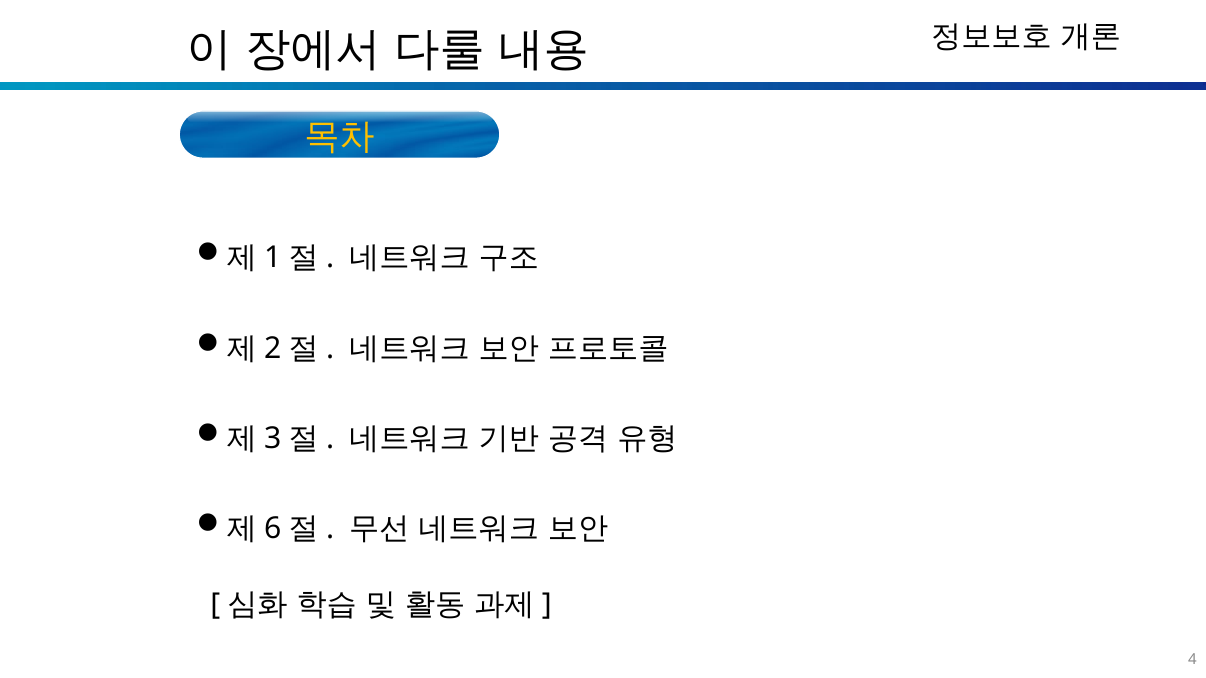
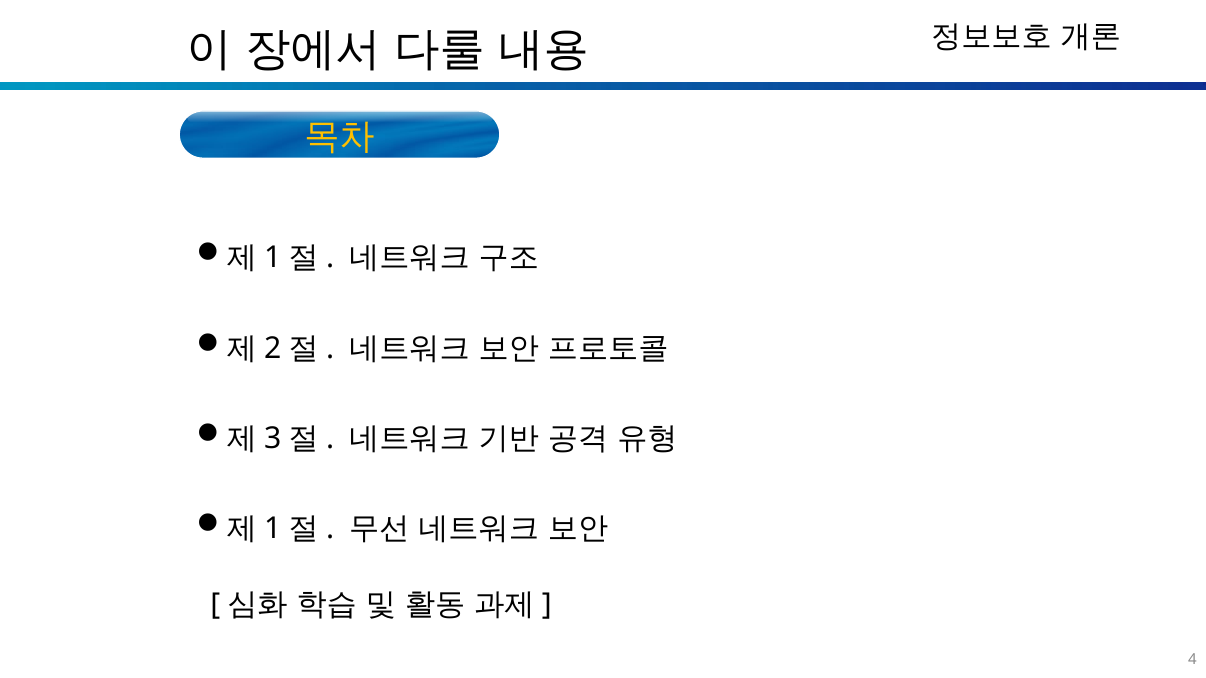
6 at (273, 529): 6 -> 1
